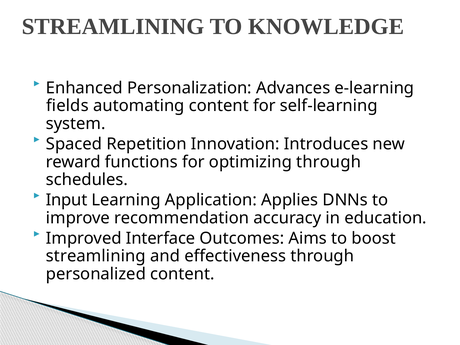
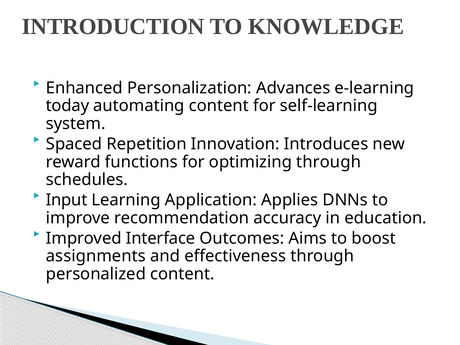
STREAMLINING at (113, 27): STREAMLINING -> INTRODUCTION
fields: fields -> today
streamlining at (96, 256): streamlining -> assignments
